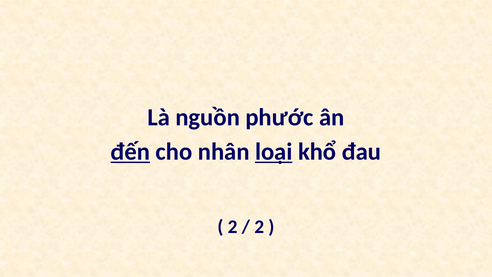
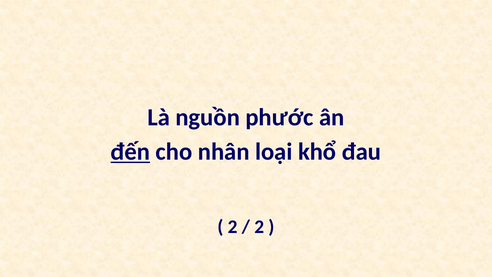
loại underline: present -> none
